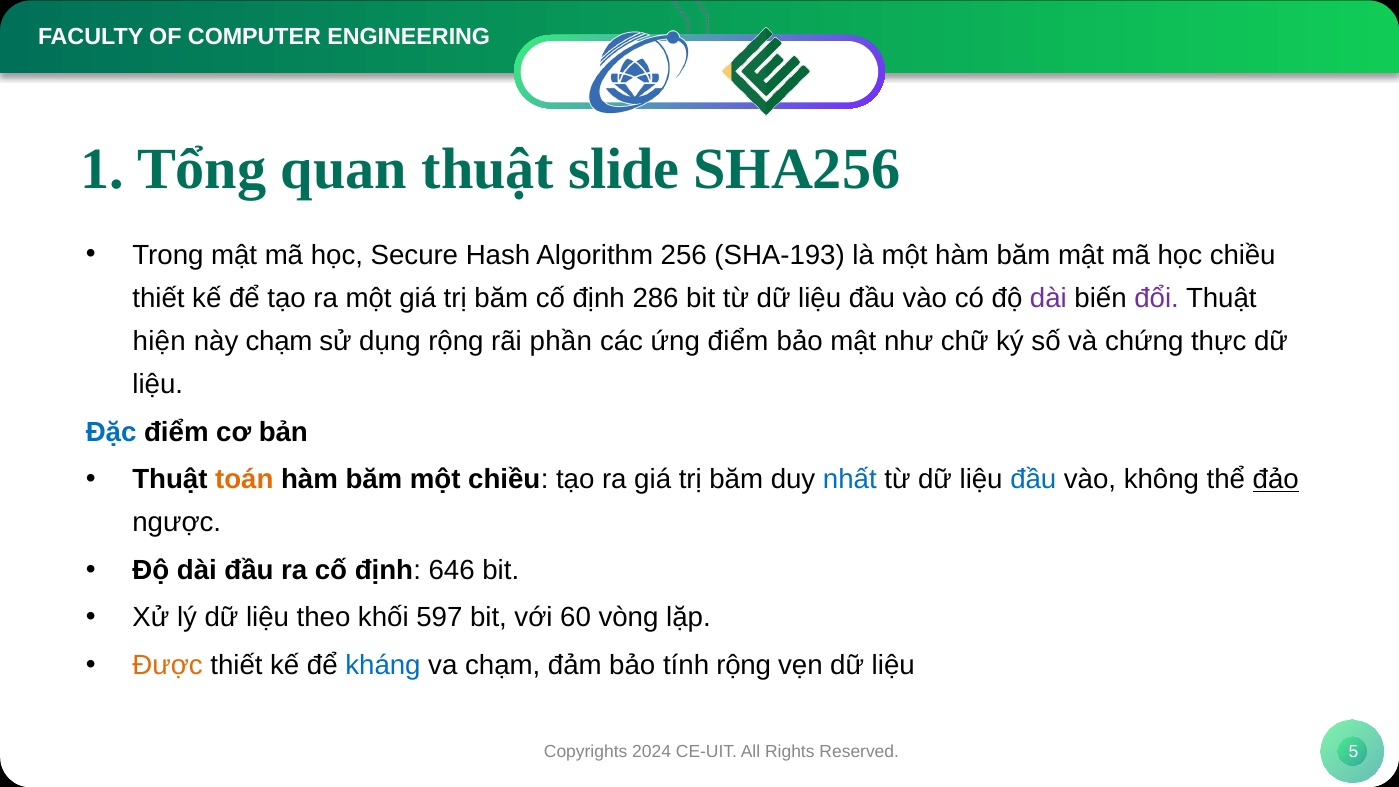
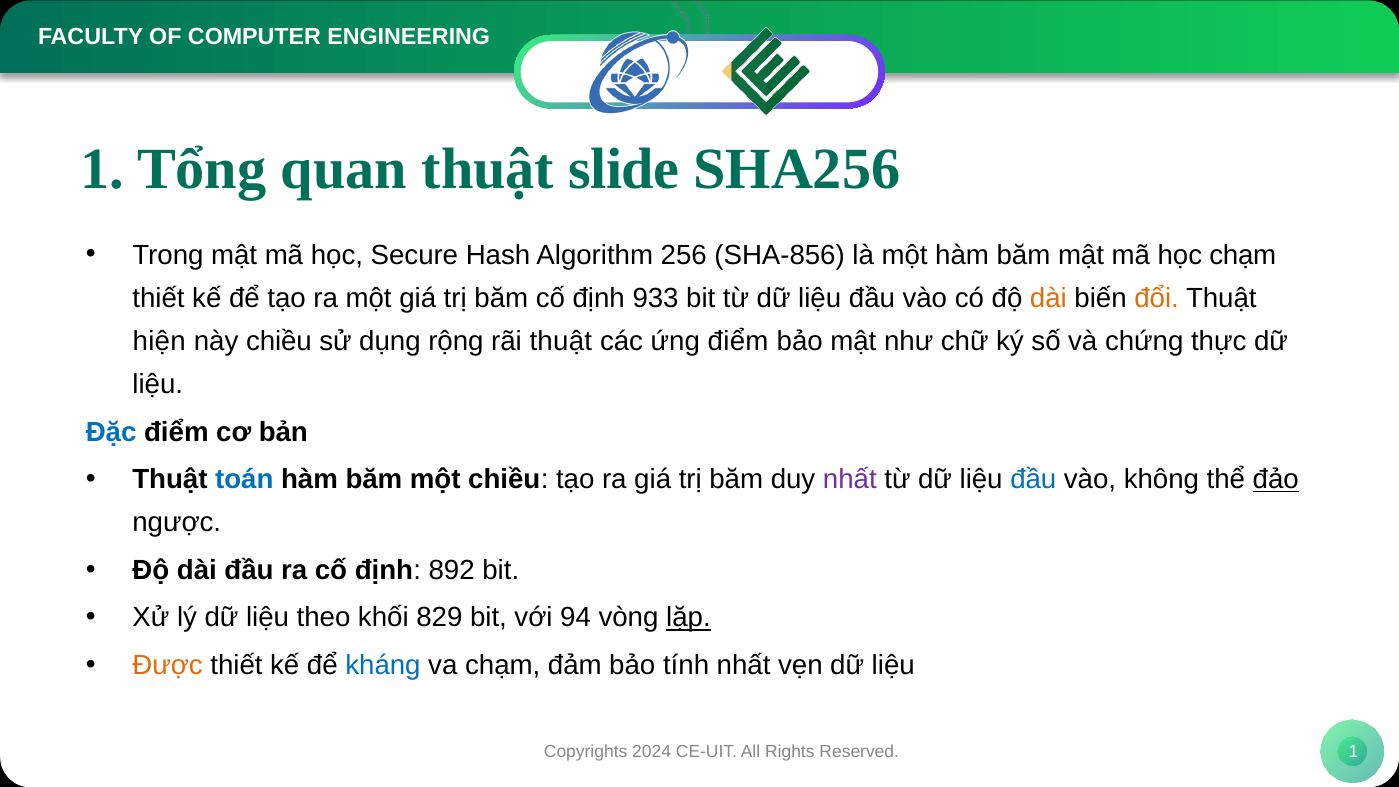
SHA-193: SHA-193 -> SHA-856
học chiều: chiều -> chạm
286: 286 -> 933
dài at (1048, 298) colour: purple -> orange
đổi colour: purple -> orange
này chạm: chạm -> chiều
rãi phần: phần -> thuật
toán colour: orange -> blue
nhất at (850, 480) colour: blue -> purple
646: 646 -> 892
597: 597 -> 829
60: 60 -> 94
lặp underline: none -> present
tính rộng: rộng -> nhất
Reserved 5: 5 -> 1
